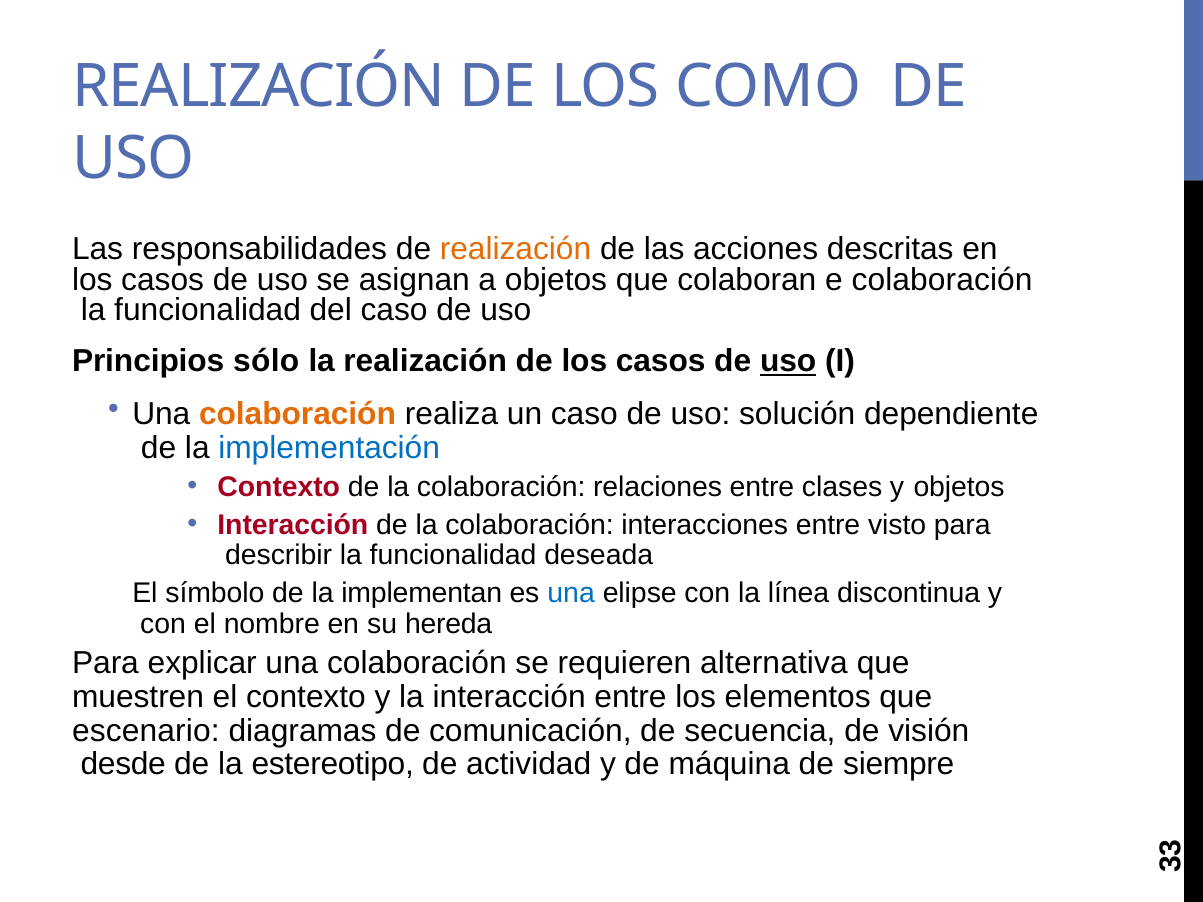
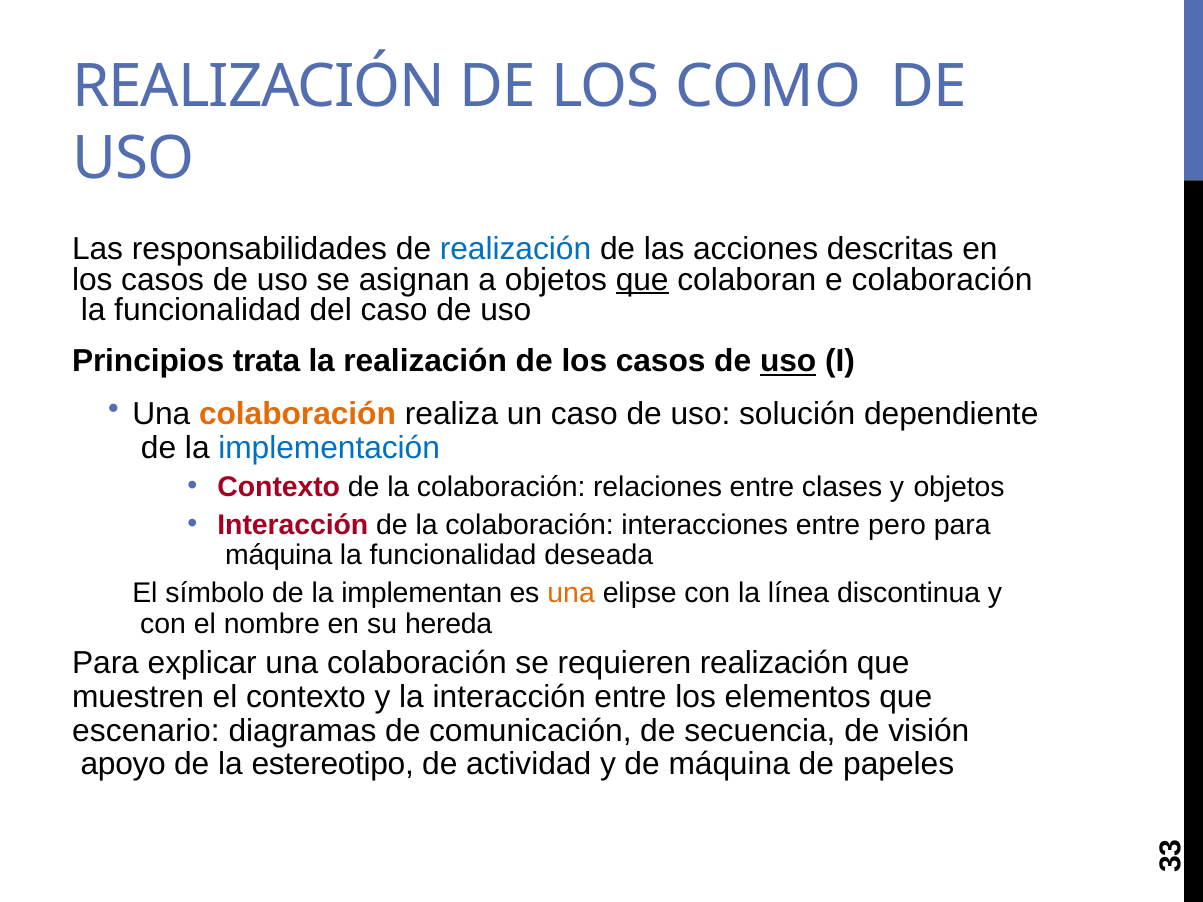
realización at (515, 250) colour: orange -> blue
que at (642, 280) underline: none -> present
sólo: sólo -> trata
visto: visto -> pero
describir at (279, 555): describir -> máquina
una at (571, 593) colour: blue -> orange
requieren alternativa: alternativa -> realización
desde: desde -> apoyo
siempre: siempre -> papeles
